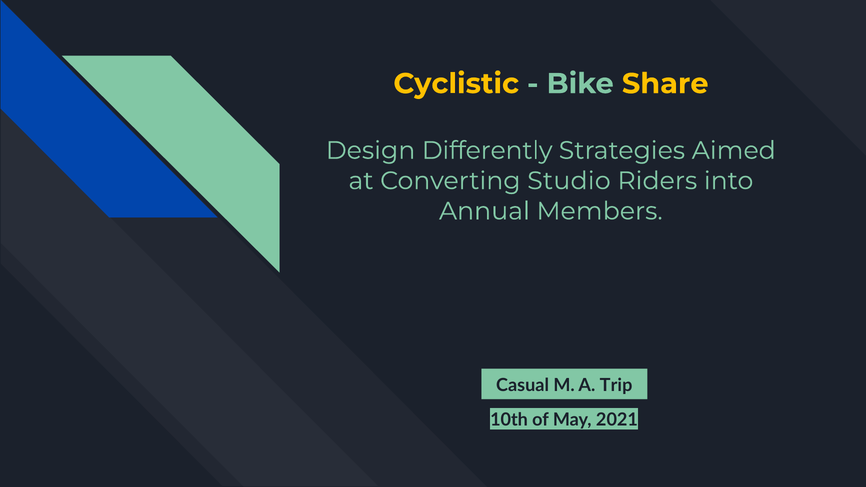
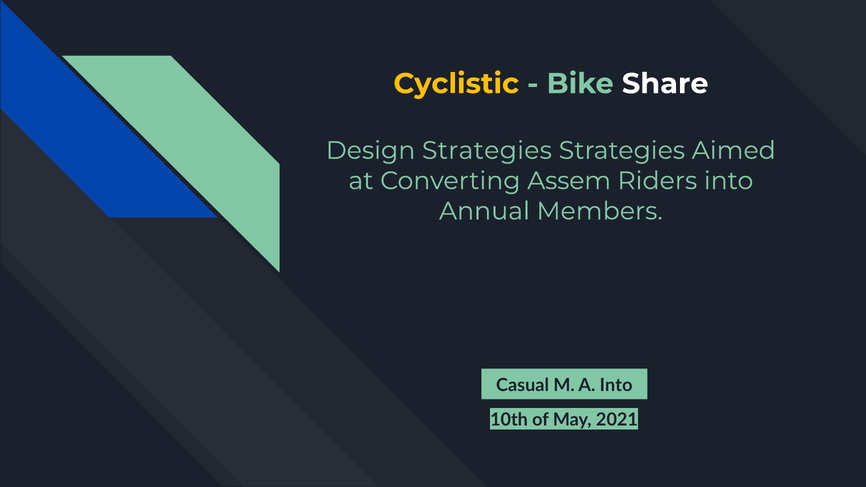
Share colour: yellow -> white
Design Differently: Differently -> Strategies
Studio: Studio -> Assem
A Trip: Trip -> Into
